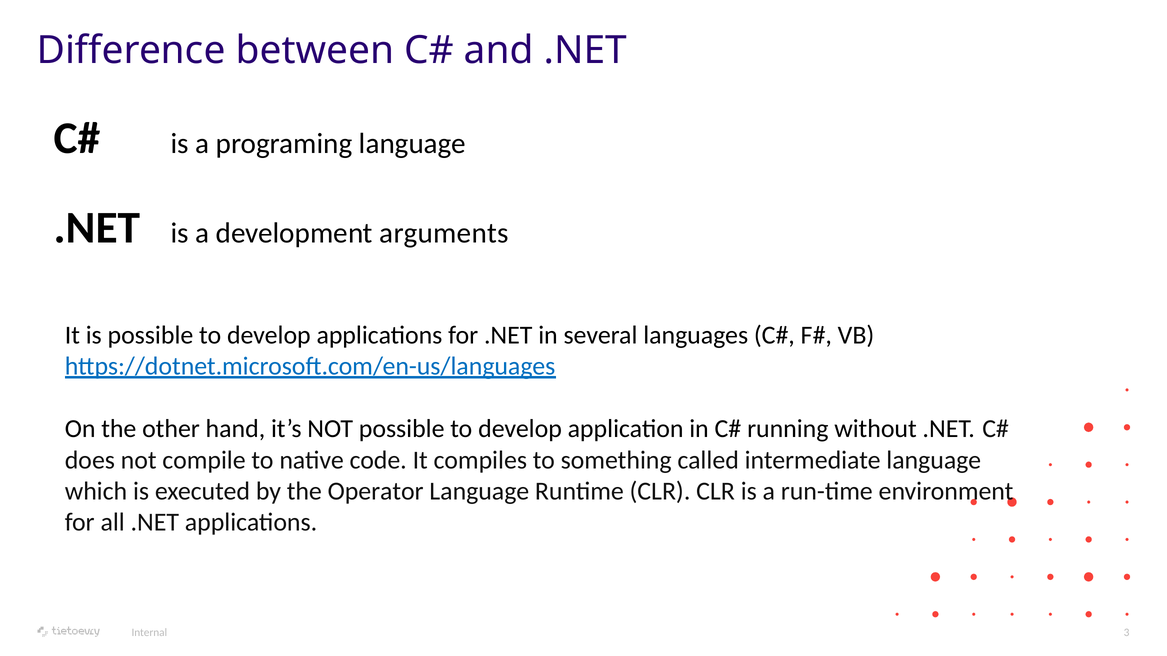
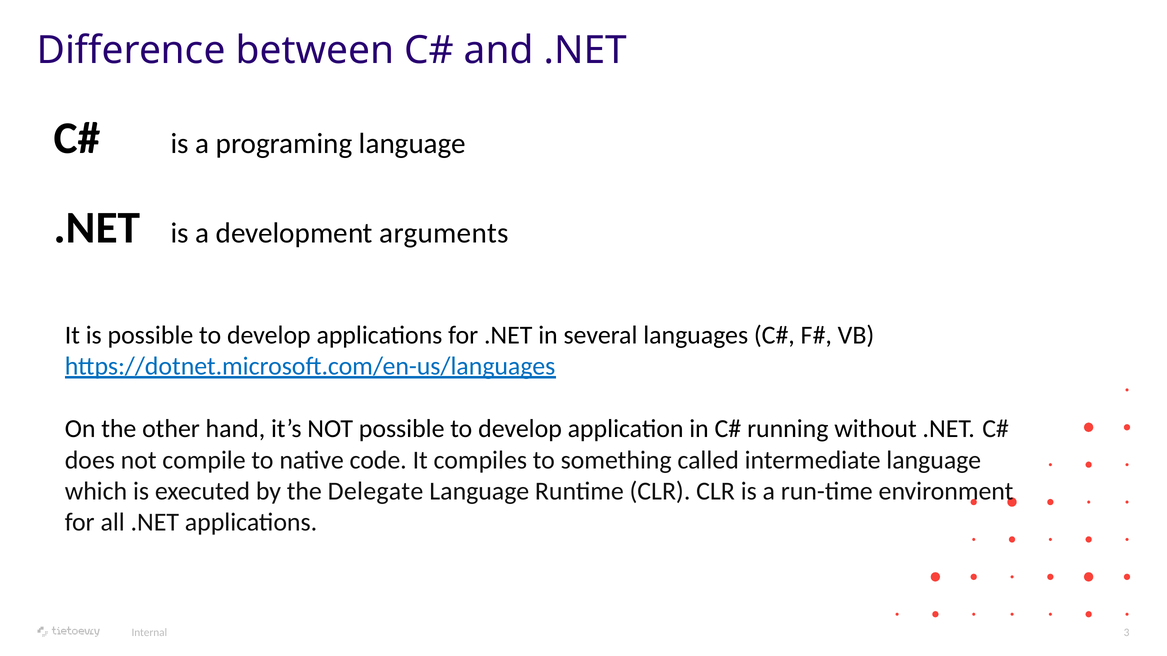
Operator: Operator -> Delegate
